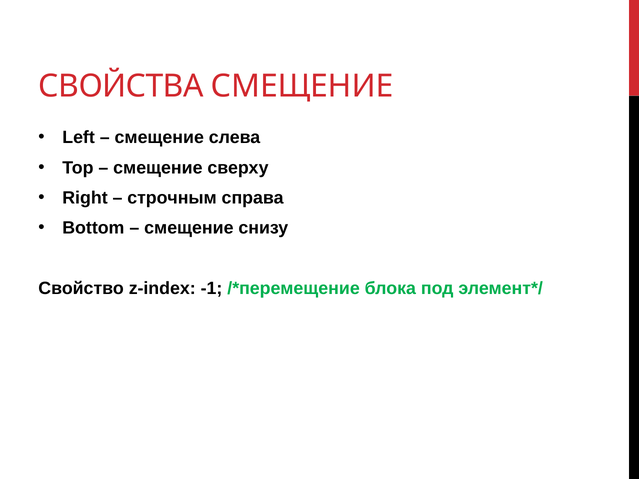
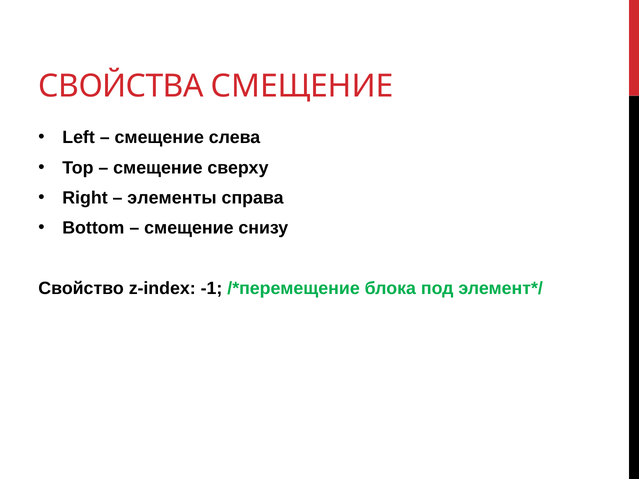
строчным: строчным -> элементы
